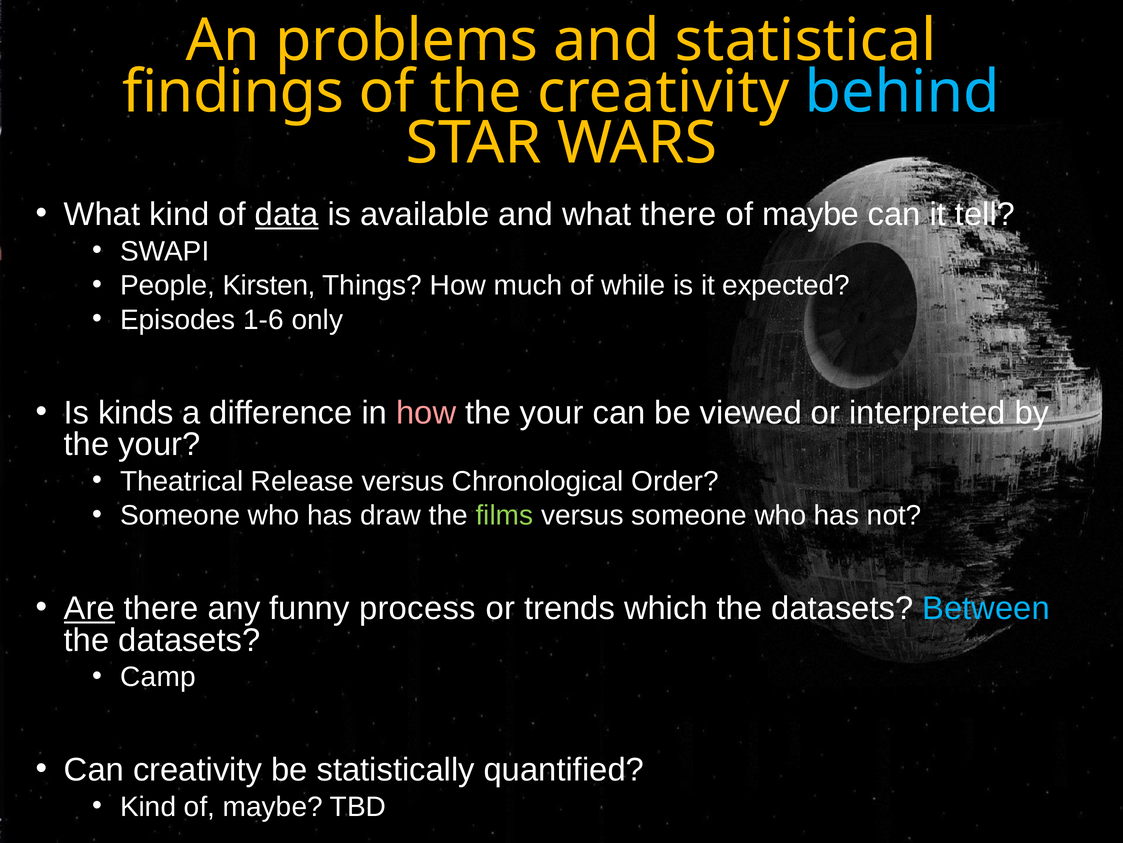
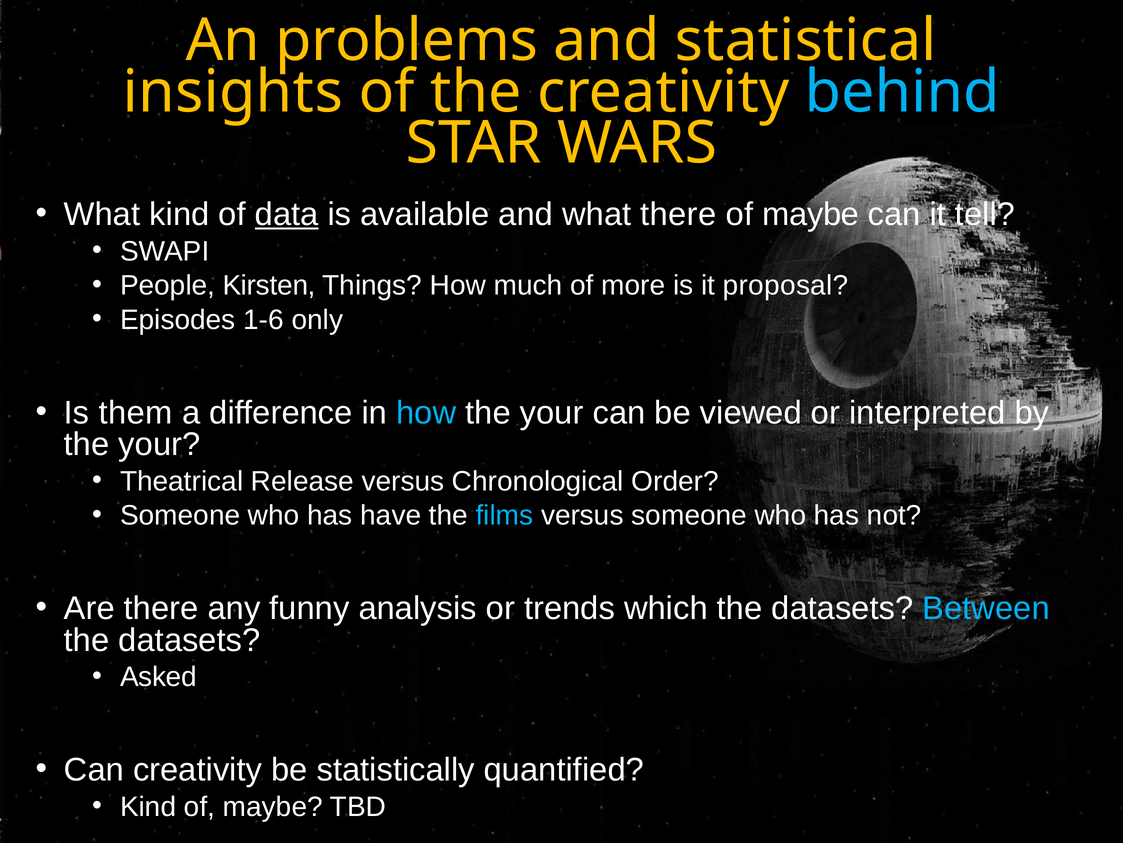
findings: findings -> insights
while: while -> more
expected: expected -> proposal
kinds: kinds -> them
how at (426, 412) colour: pink -> light blue
draw: draw -> have
films colour: light green -> light blue
Are underline: present -> none
process: process -> analysis
Camp: Camp -> Asked
